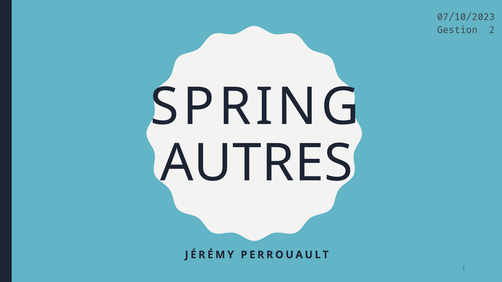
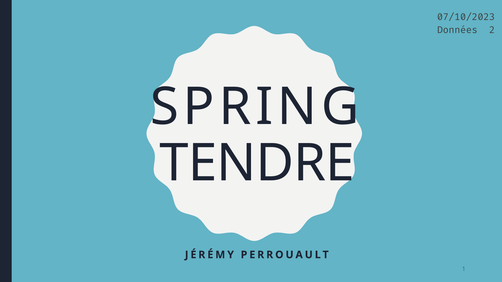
Gestion: Gestion -> Données
AUTRES: AUTRES -> TENDRE
